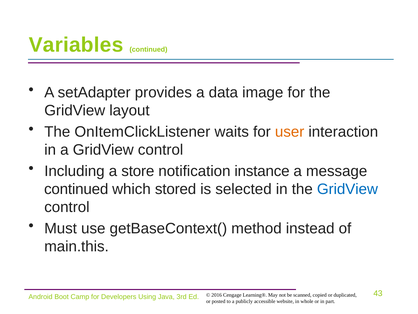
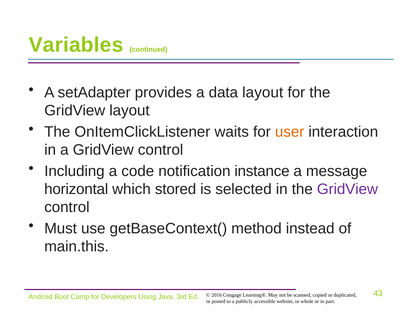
data image: image -> layout
store: store -> code
continued at (76, 189): continued -> horizontal
GridView at (347, 189) colour: blue -> purple
